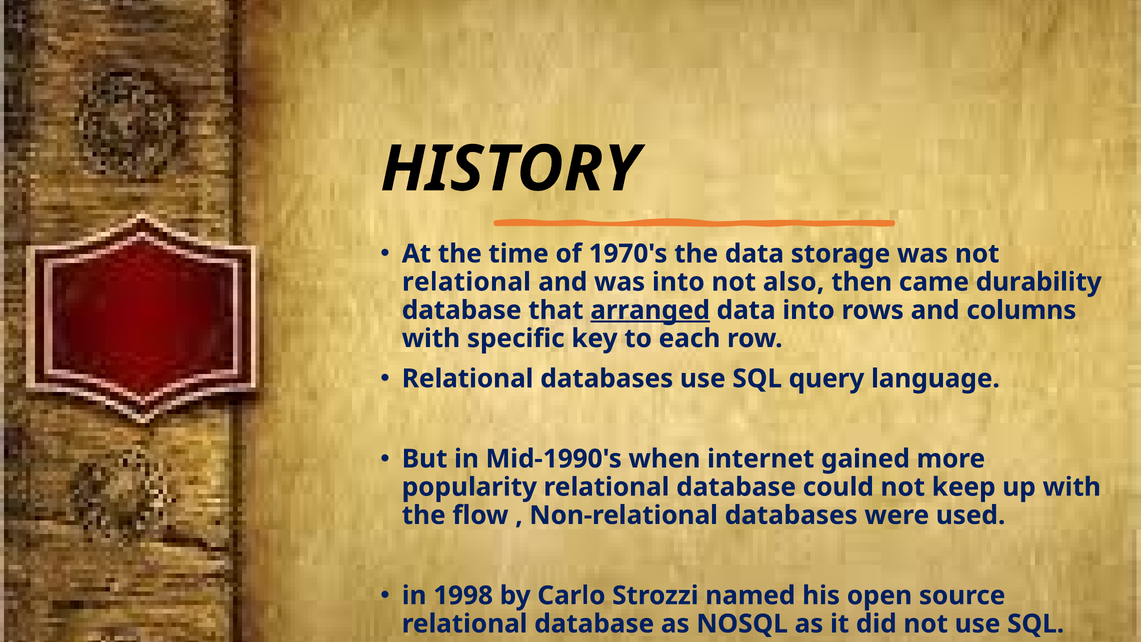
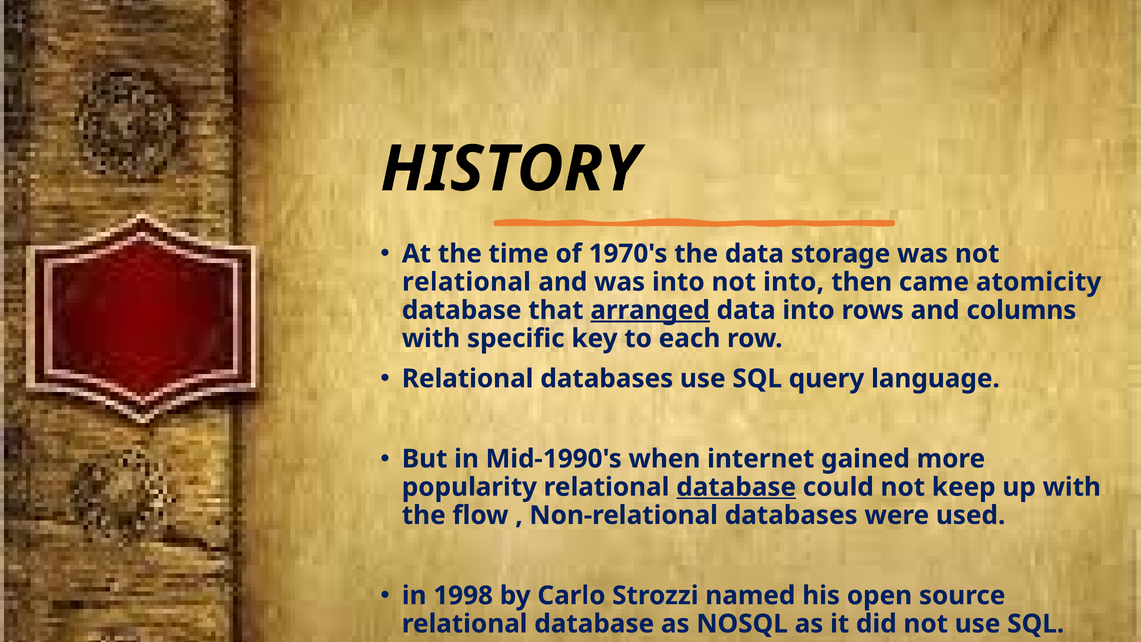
not also: also -> into
durability: durability -> atomicity
database at (736, 487) underline: none -> present
